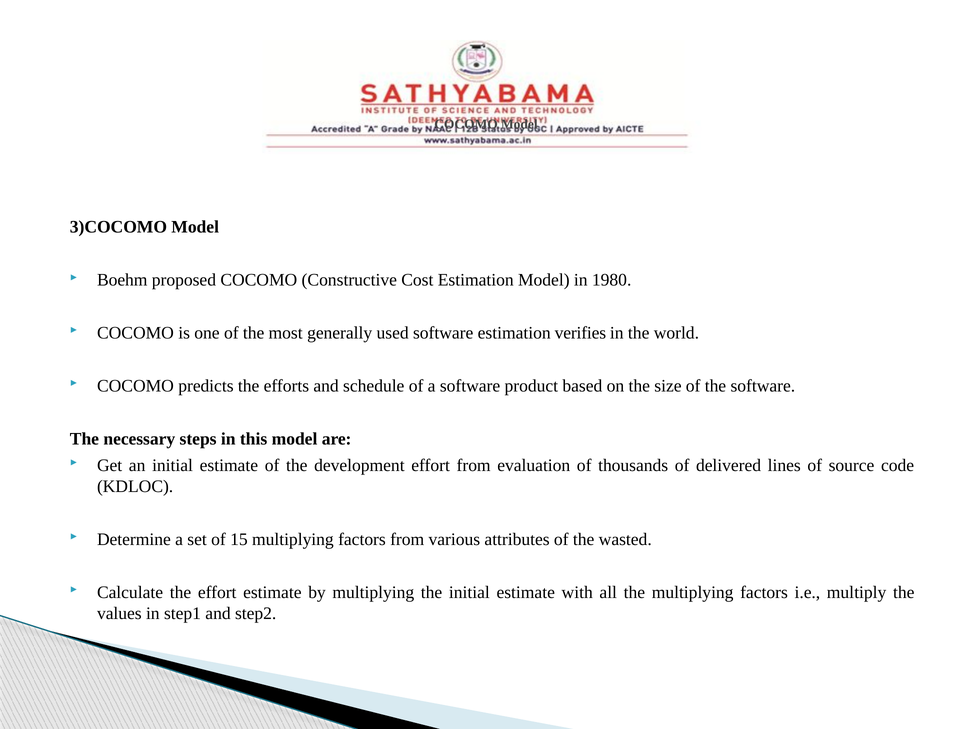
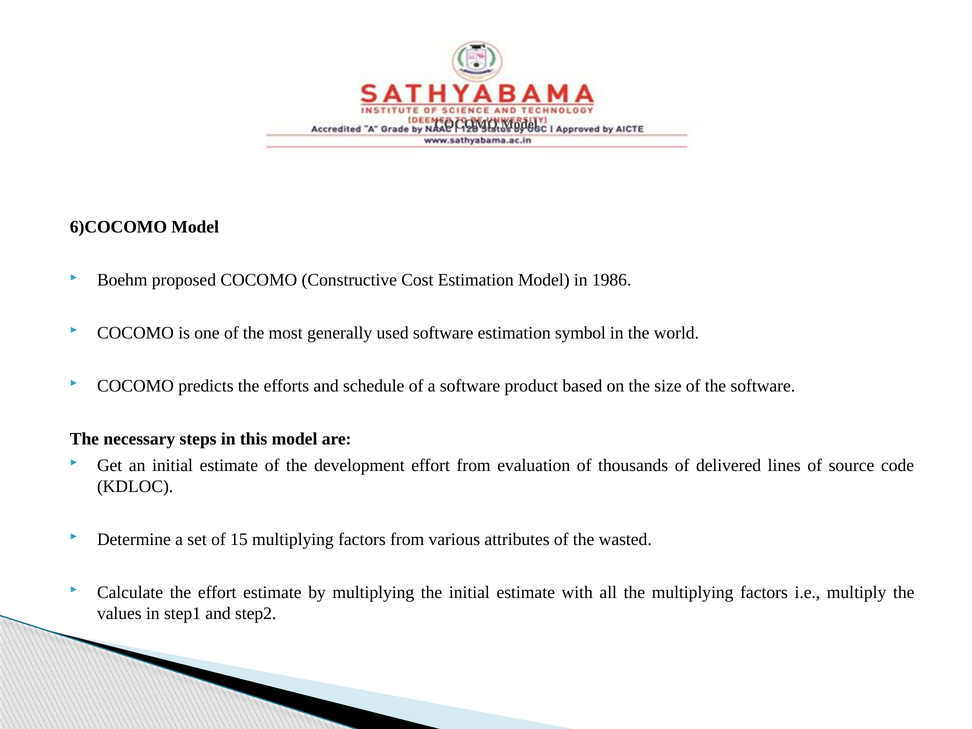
3)COCOMO: 3)COCOMO -> 6)COCOMO
1980: 1980 -> 1986
verifies: verifies -> symbol
